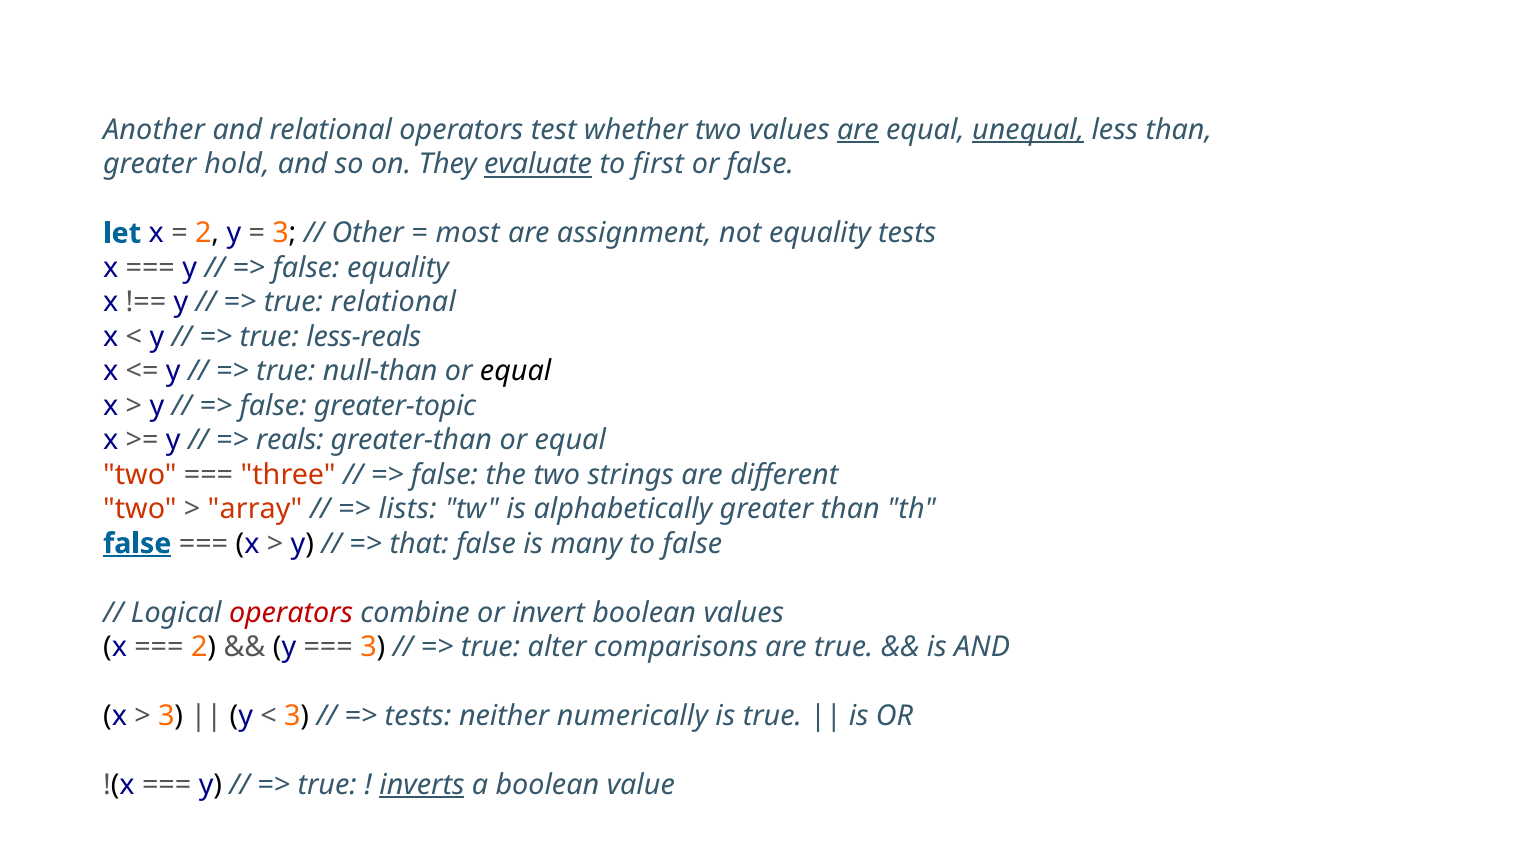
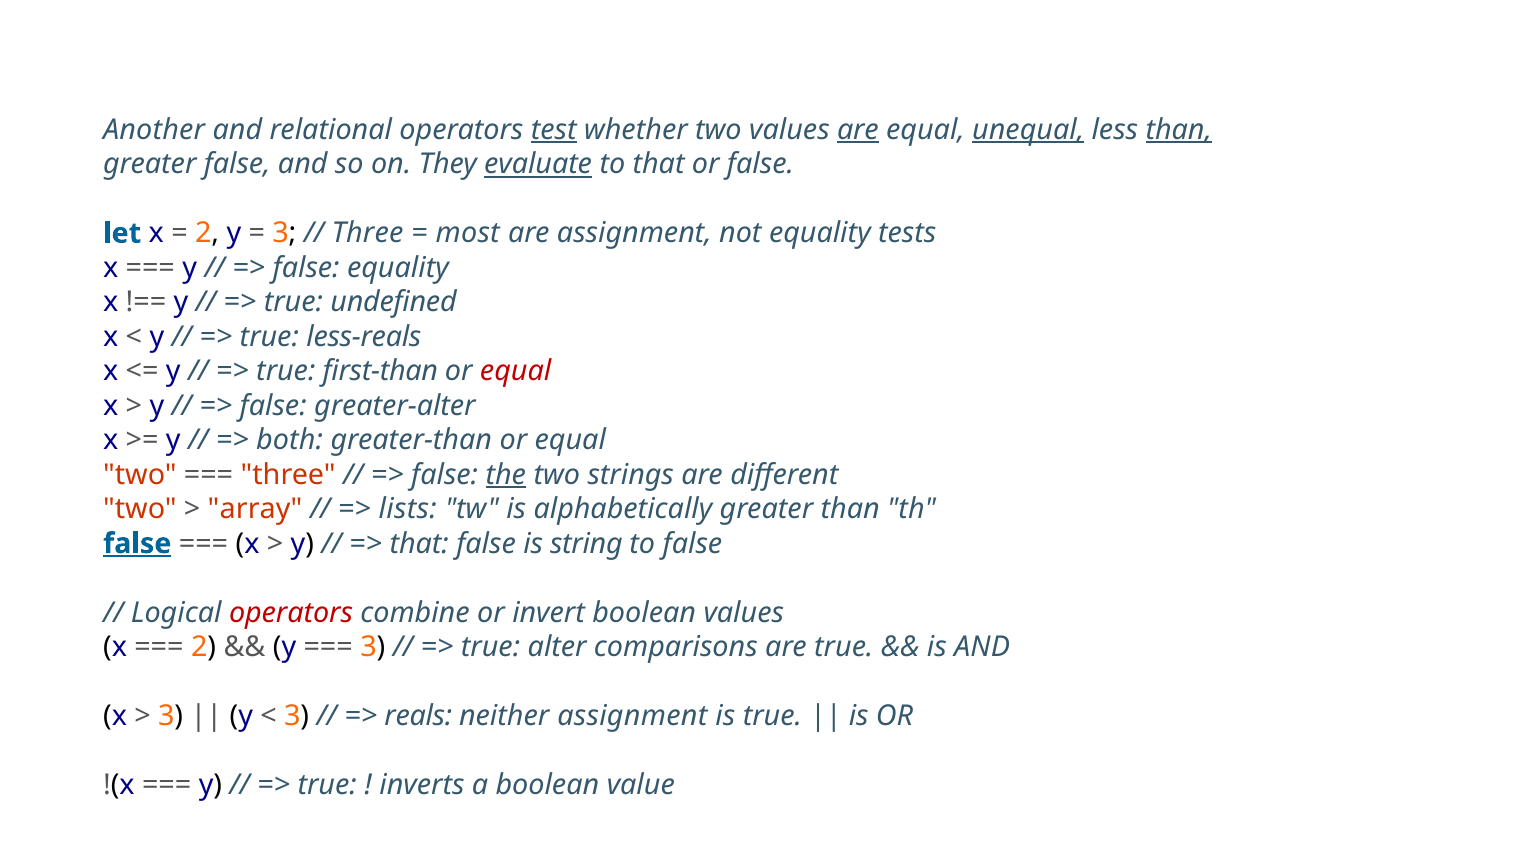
test underline: none -> present
than at (1179, 130) underline: none -> present
greater hold: hold -> false
to first: first -> that
Other at (368, 233): Other -> Three
true relational: relational -> undefined
null-than: null-than -> first-than
equal at (516, 371) colour: black -> red
greater-topic: greater-topic -> greater-alter
reals: reals -> both
the underline: none -> present
many: many -> string
tests at (418, 716): tests -> reals
neither numerically: numerically -> assignment
inverts underline: present -> none
